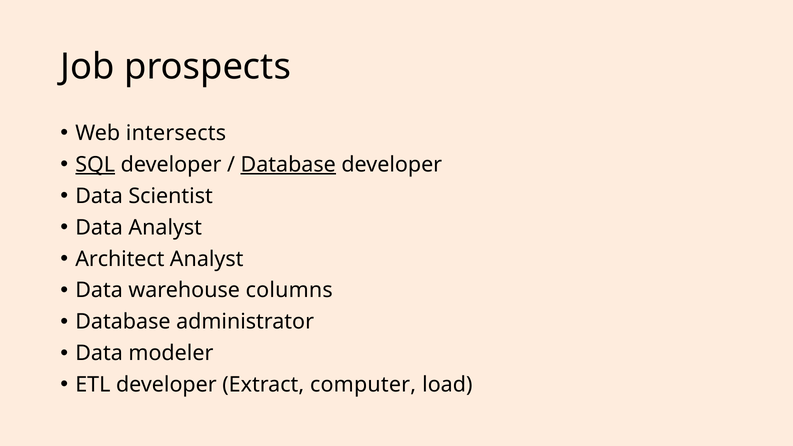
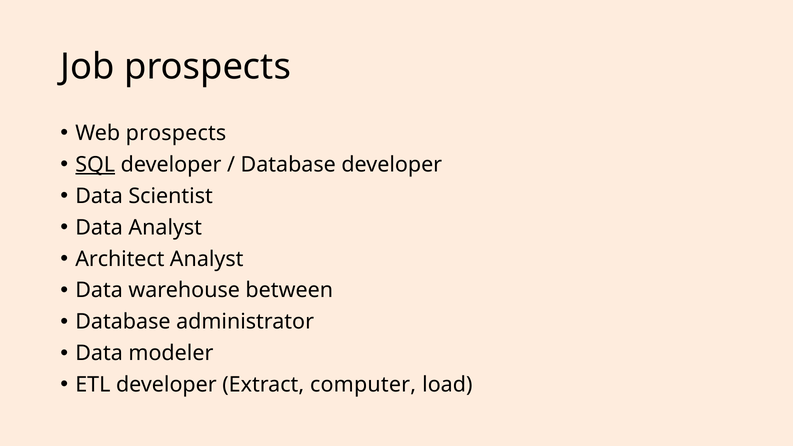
Web intersects: intersects -> prospects
Database at (288, 165) underline: present -> none
columns: columns -> between
